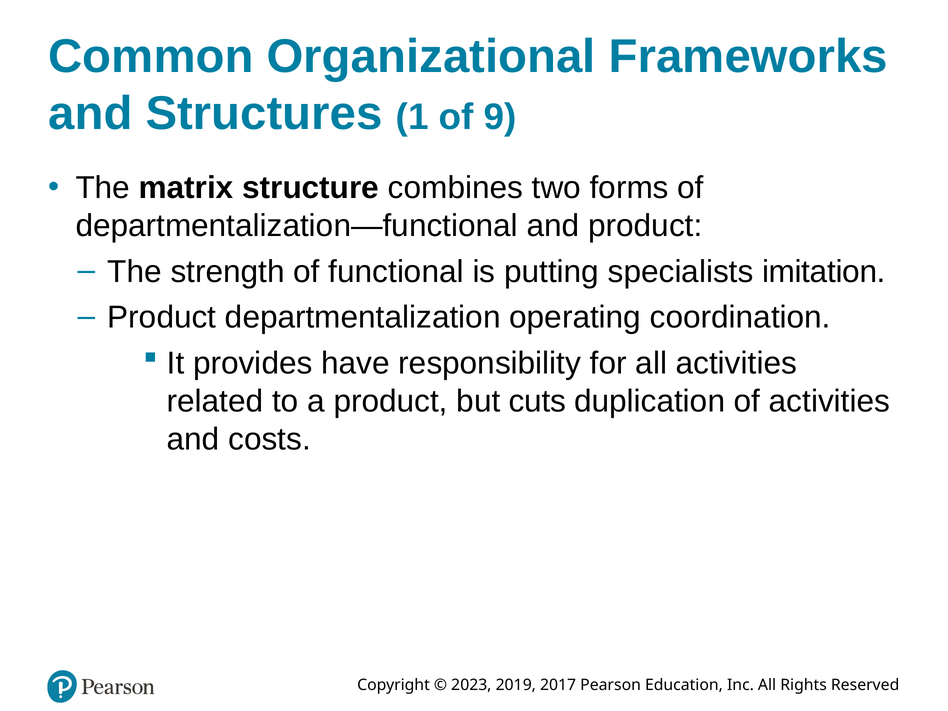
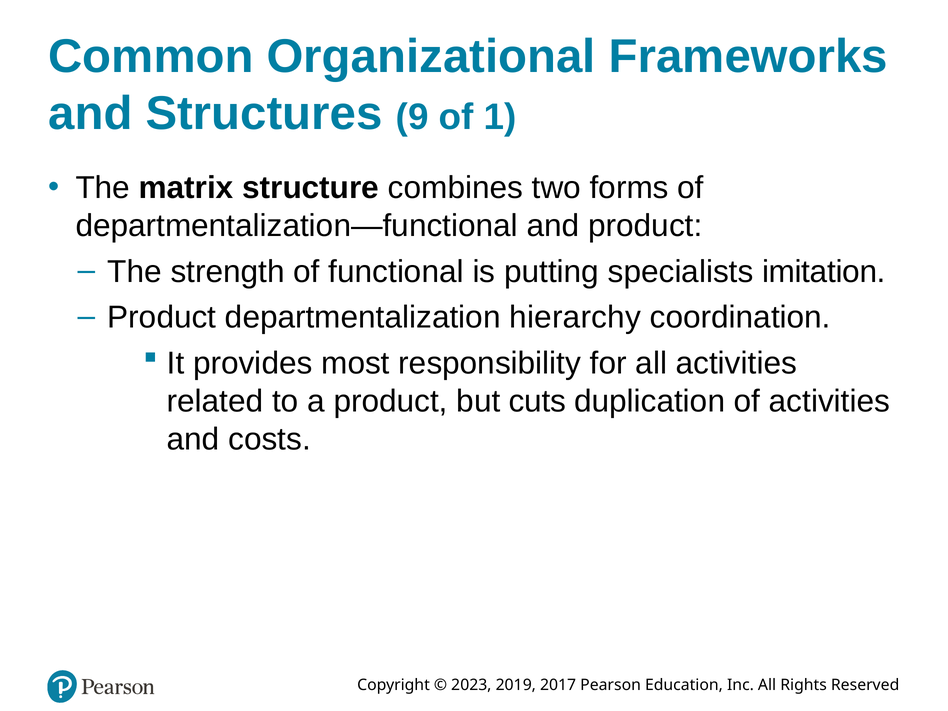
1: 1 -> 9
9: 9 -> 1
operating: operating -> hierarchy
have: have -> most
